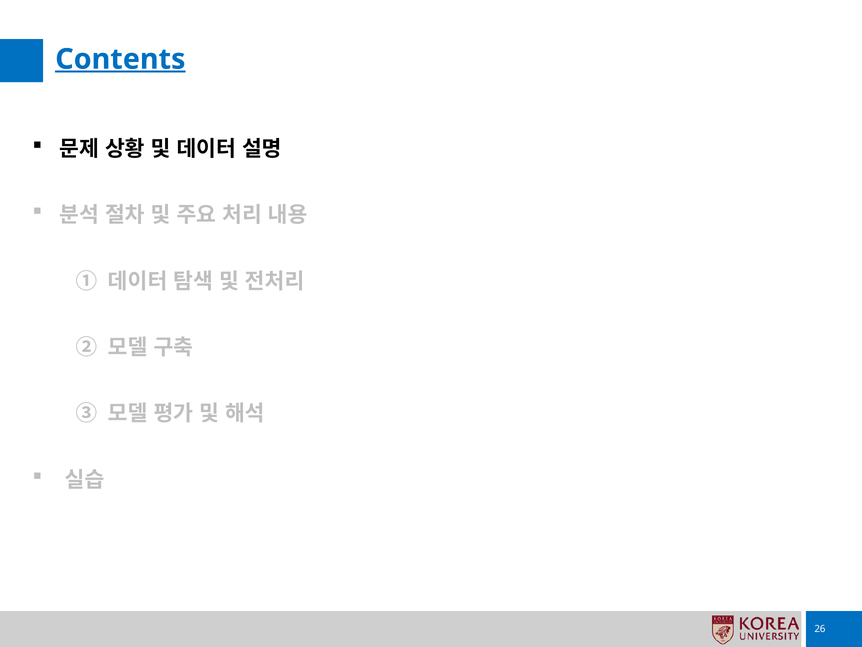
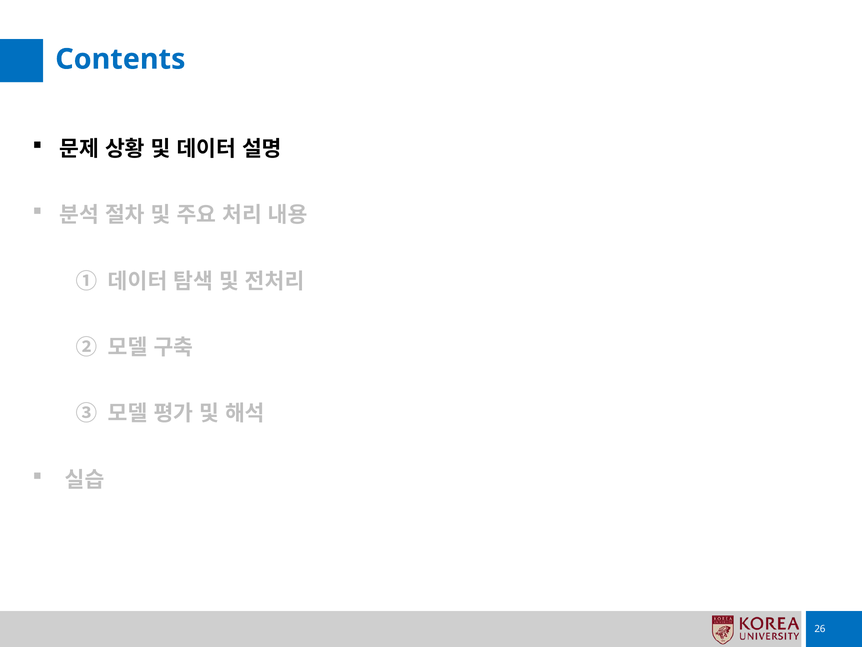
Contents underline: present -> none
